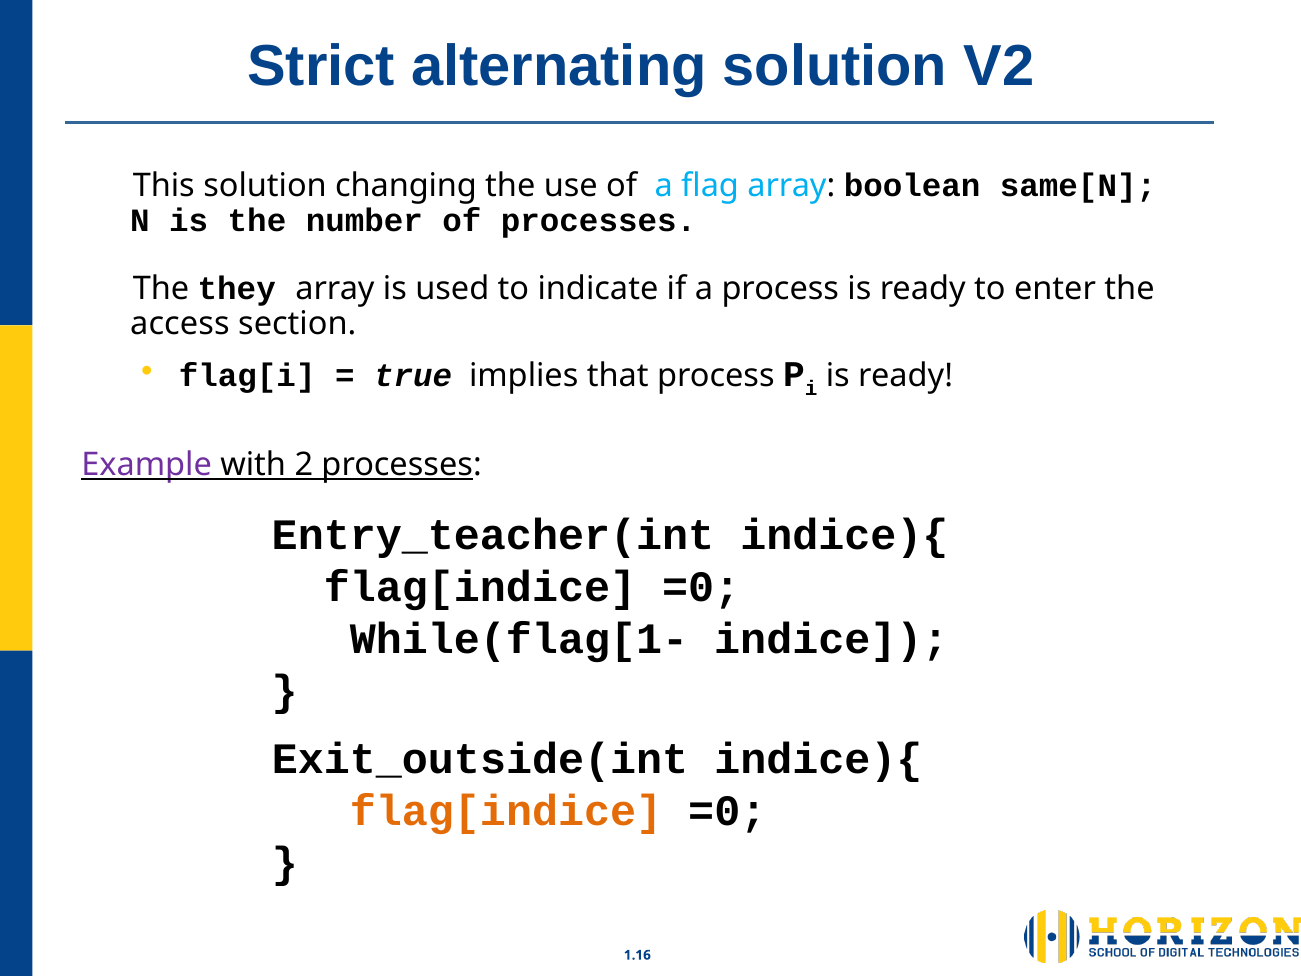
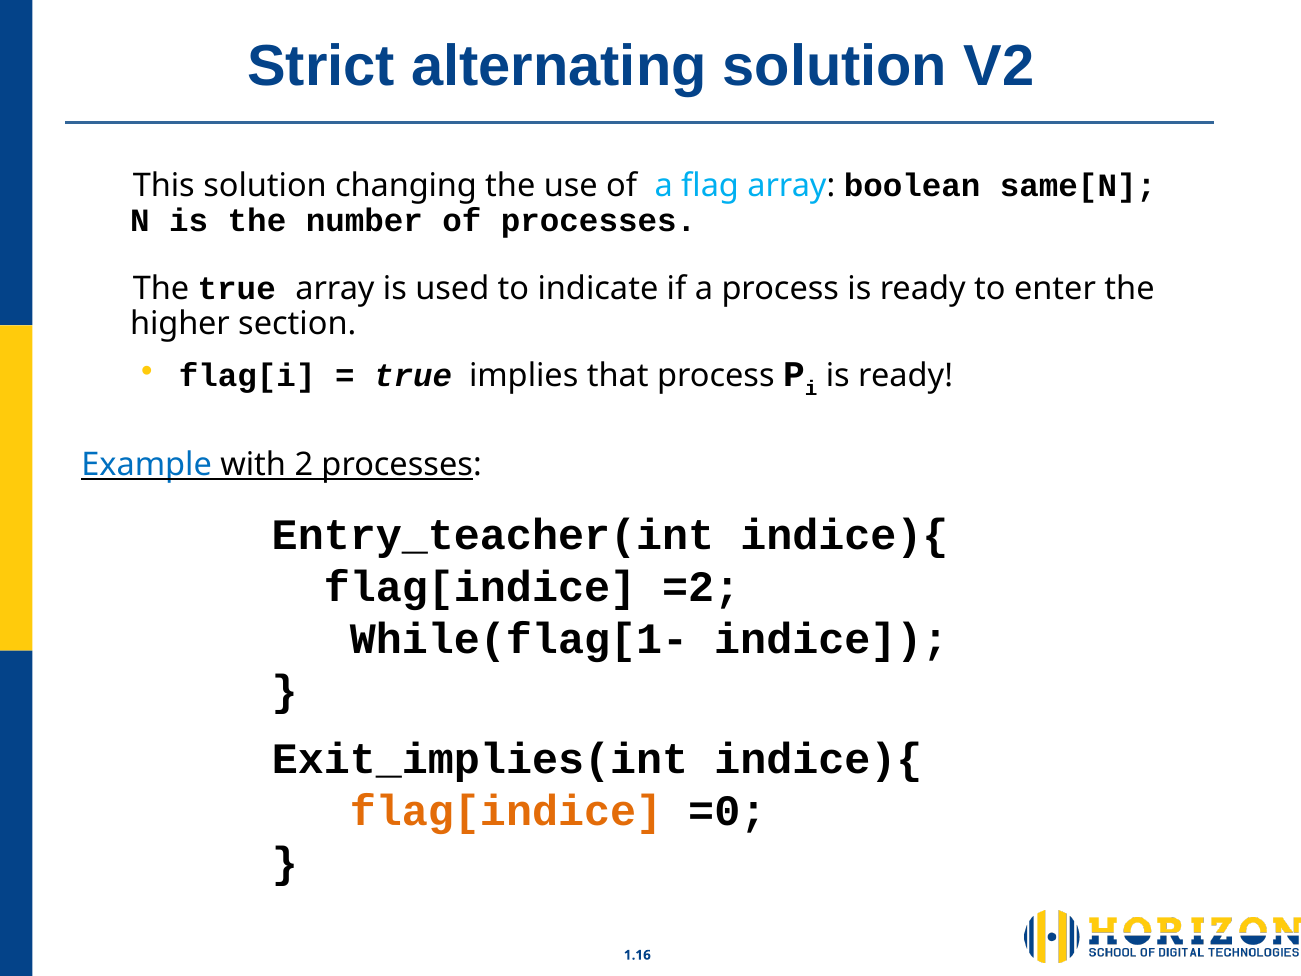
they at (237, 289): they -> true
access: access -> higher
Example colour: purple -> blue
=0 at (701, 587): =0 -> =2
Exit_outside(int: Exit_outside(int -> Exit_implies(int
